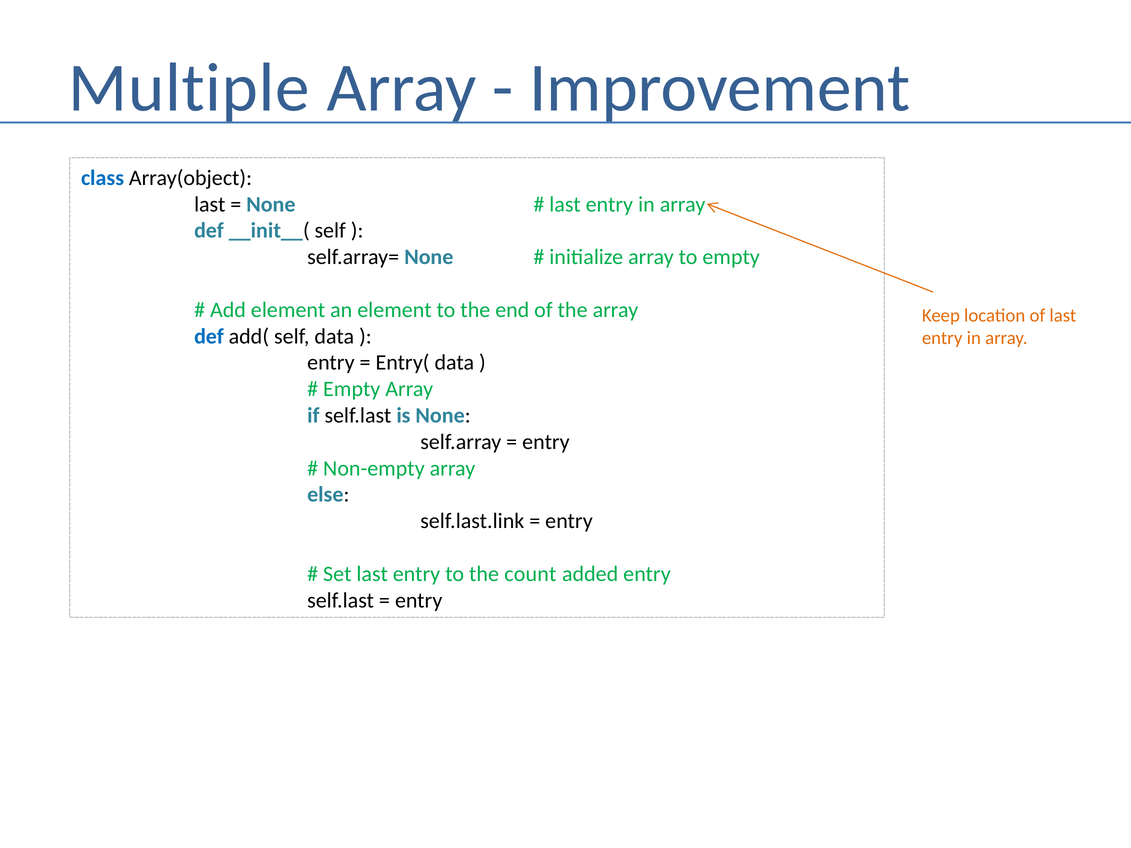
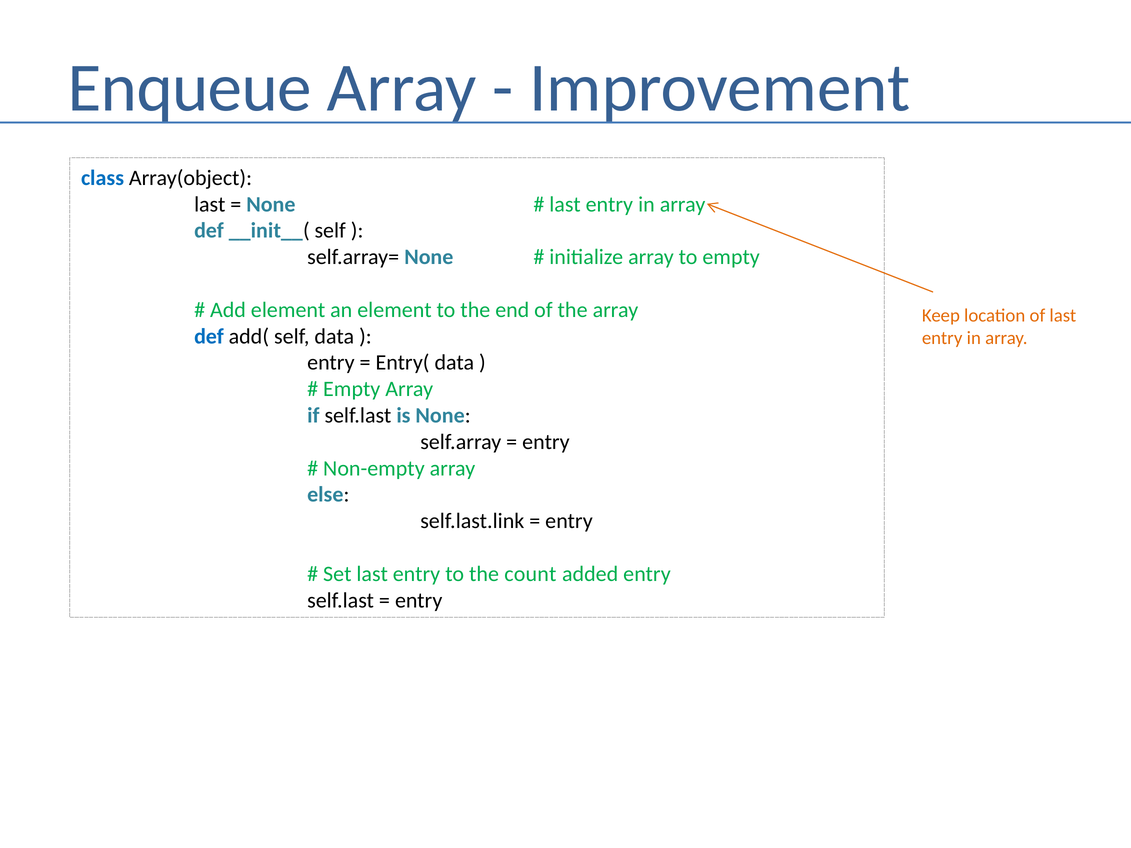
Multiple: Multiple -> Enqueue
